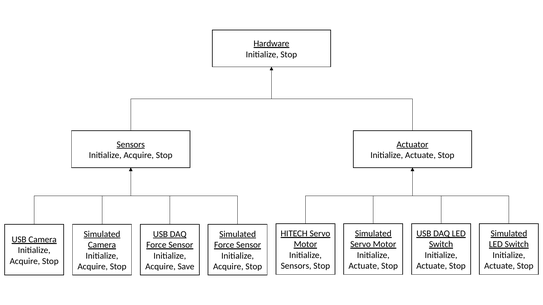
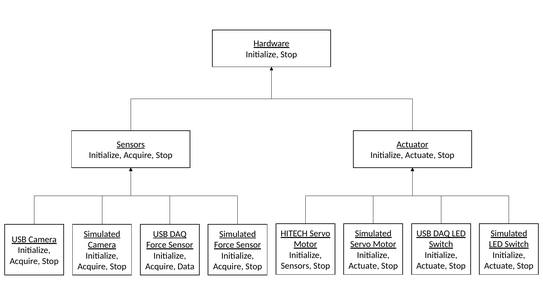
Save: Save -> Data
